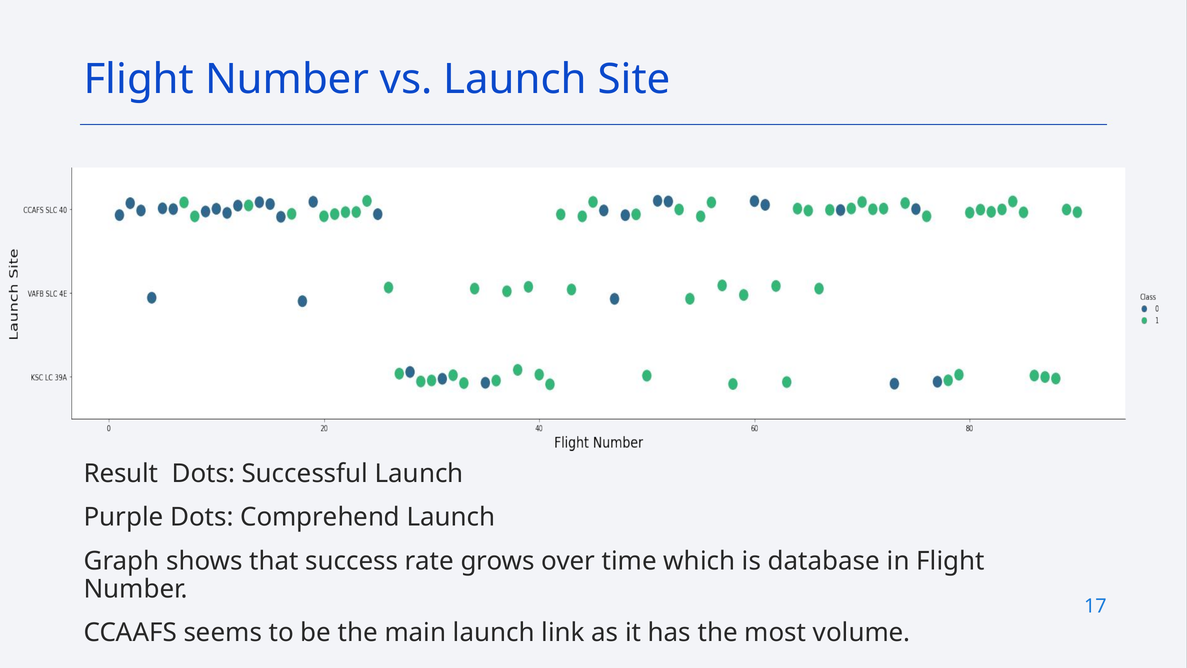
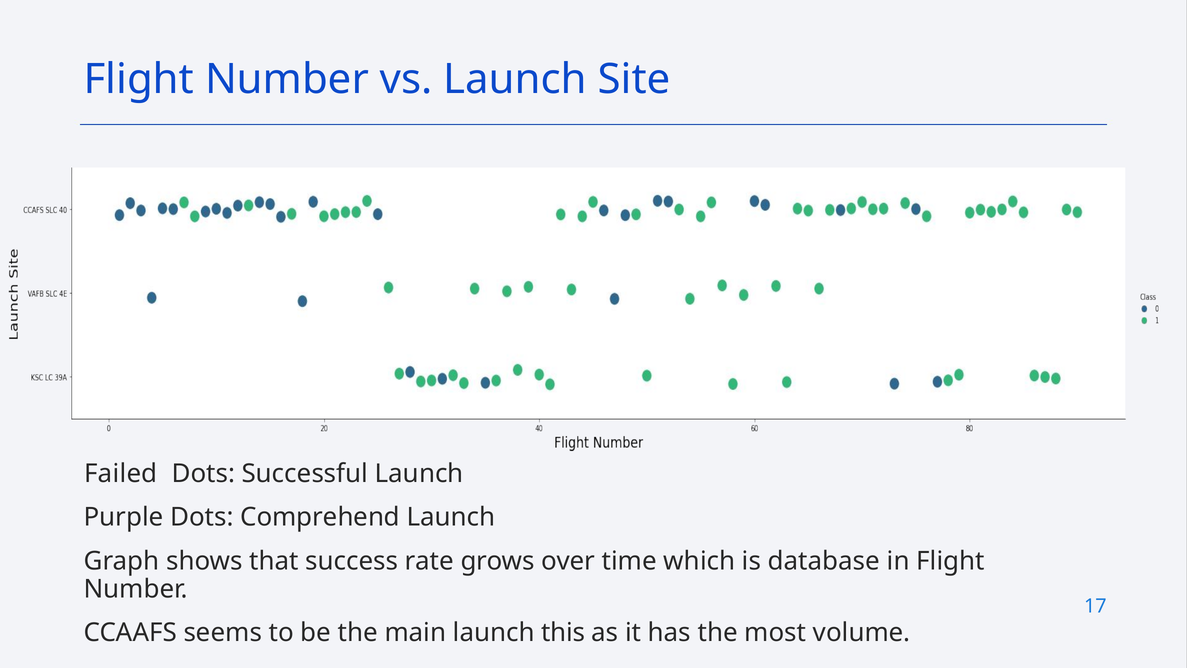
Result: Result -> Failed
link: link -> this
